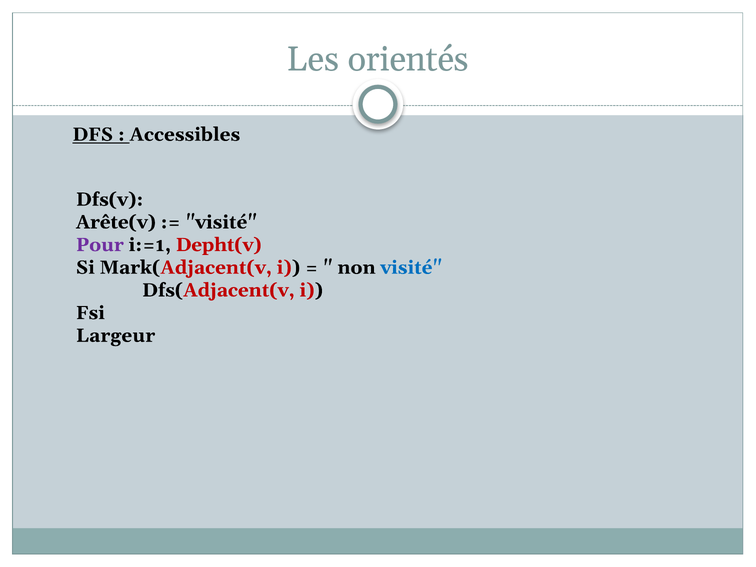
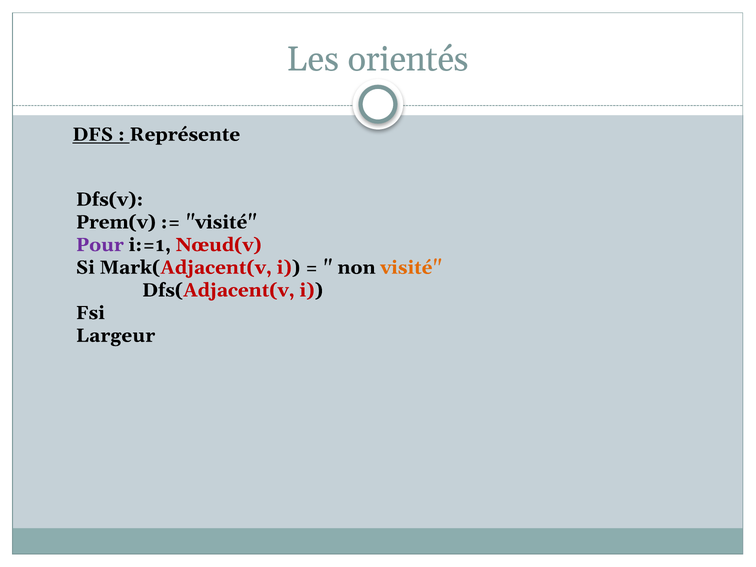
Accessibles: Accessibles -> Représente
Arête(v: Arête(v -> Prem(v
Depht(v: Depht(v -> Nœud(v
visité at (411, 268) colour: blue -> orange
